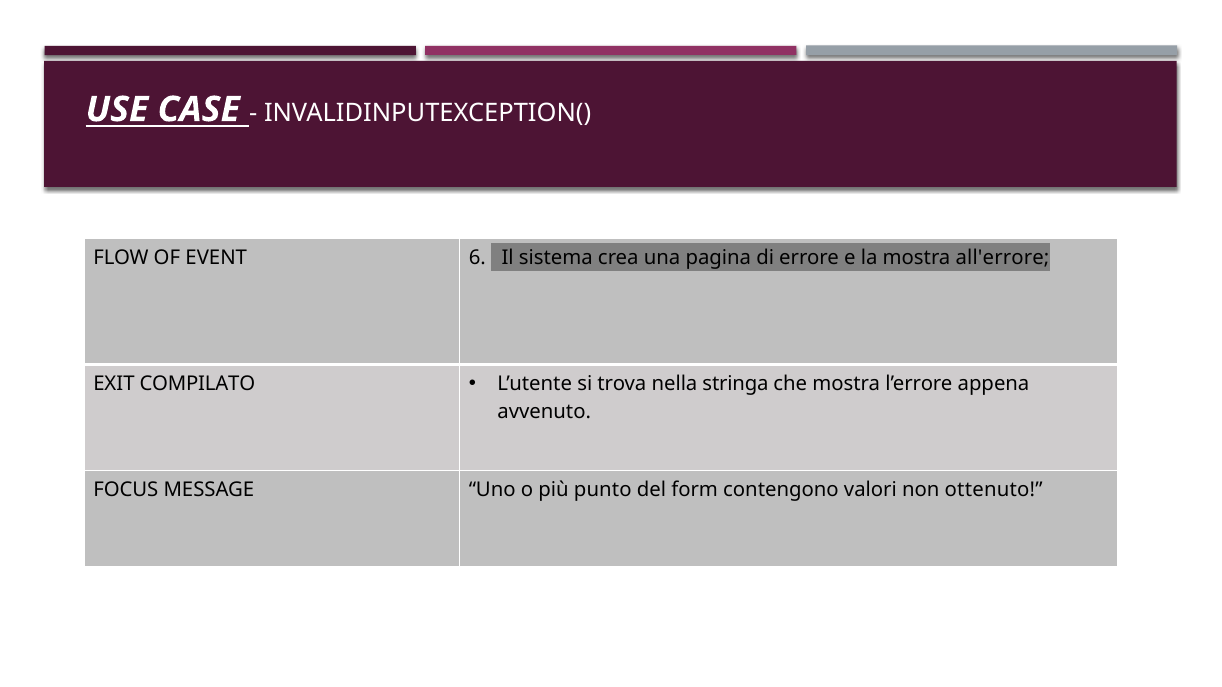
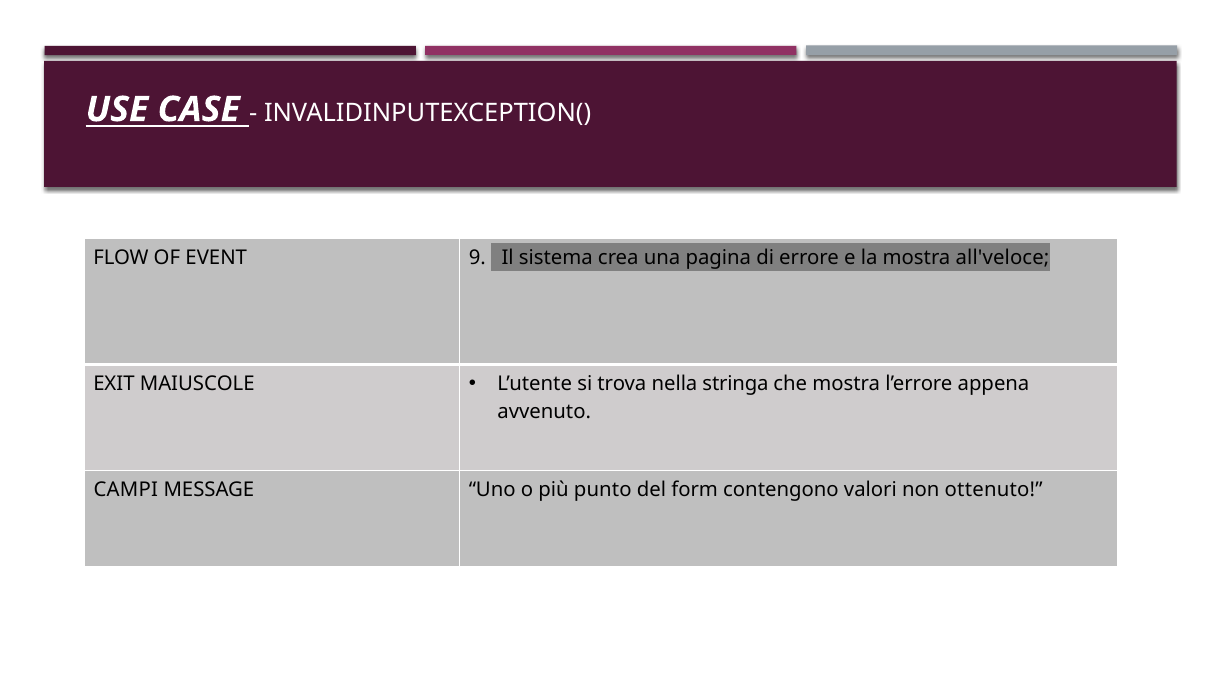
6: 6 -> 9
all'errore: all'errore -> all'veloce
COMPILATO: COMPILATO -> MAIUSCOLE
FOCUS: FOCUS -> CAMPI
